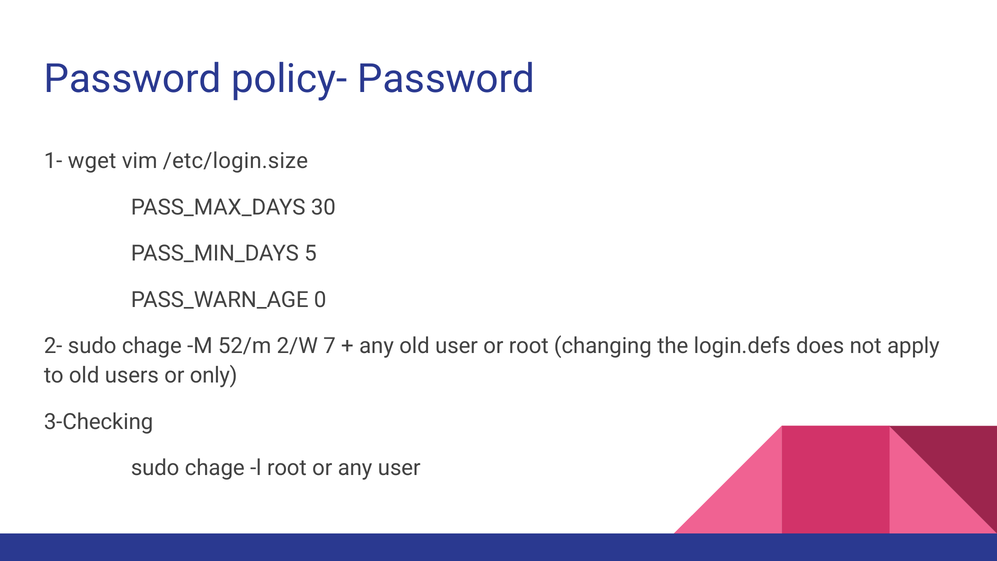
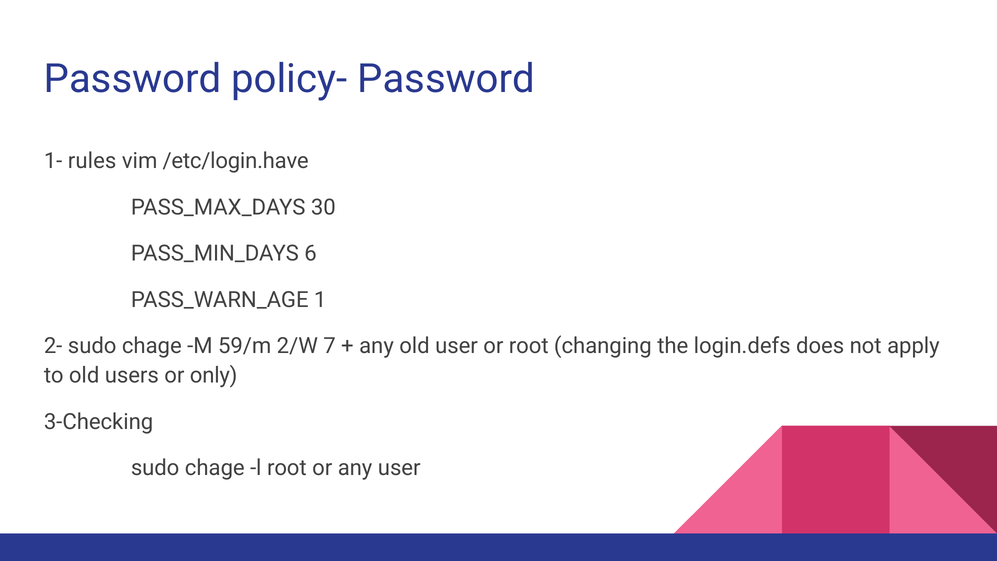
wget: wget -> rules
/etc/login.size: /etc/login.size -> /etc/login.have
5: 5 -> 6
0: 0 -> 1
52/m: 52/m -> 59/m
